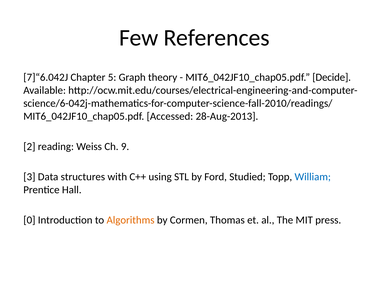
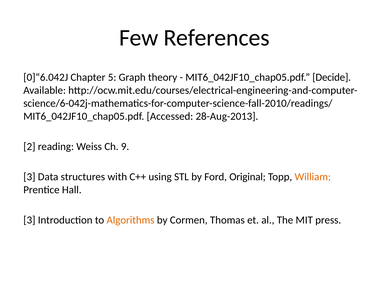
7]“6.042J: 7]“6.042J -> 0]“6.042J
Studied: Studied -> Original
William colour: blue -> orange
0 at (29, 220): 0 -> 3
